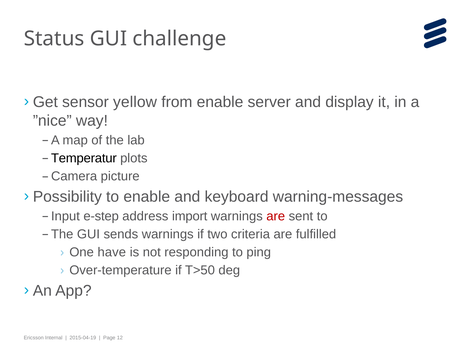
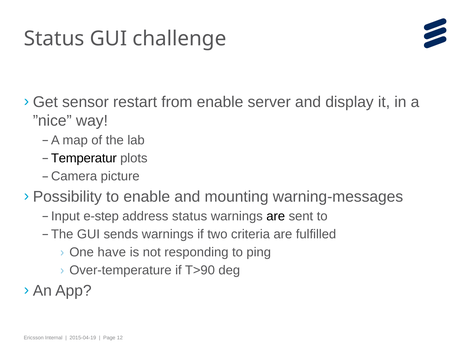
yellow: yellow -> restart
keyboard: keyboard -> mounting
address import: import -> status
are at (276, 216) colour: red -> black
T>50: T>50 -> T>90
